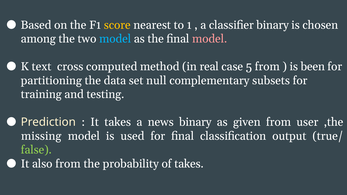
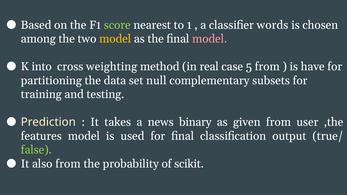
score colour: yellow -> light green
classifier binary: binary -> words
model at (115, 39) colour: light blue -> yellow
text: text -> into
computed: computed -> weighting
been: been -> have
missing: missing -> features
of takes: takes -> scikit
